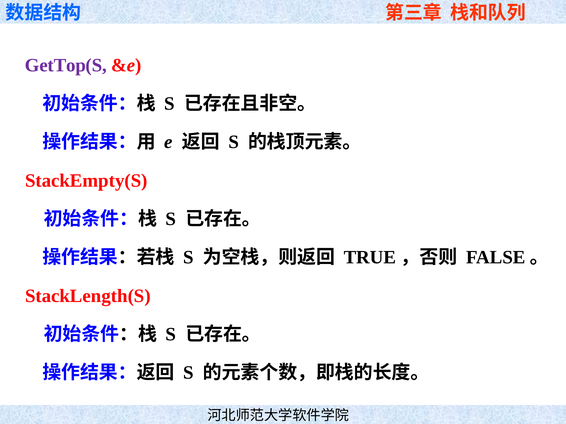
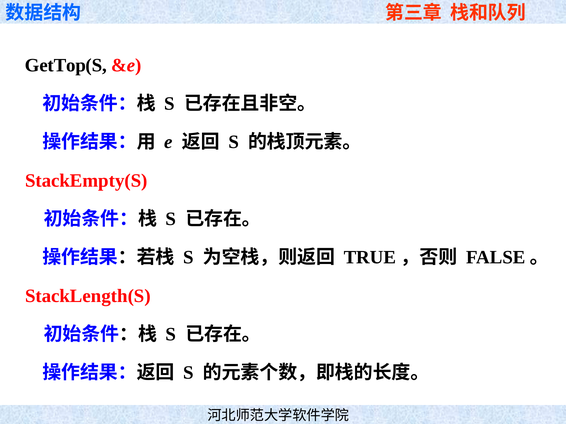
GetTop(S colour: purple -> black
